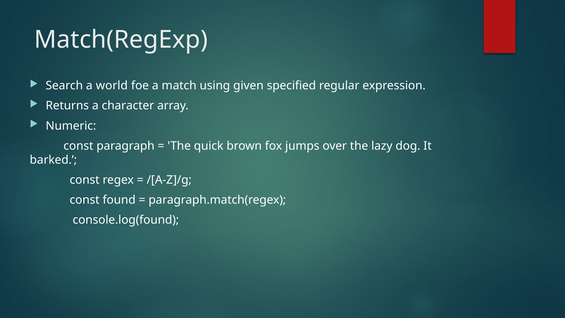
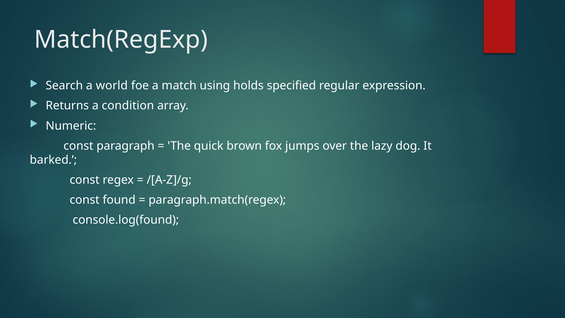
given: given -> holds
character: character -> condition
